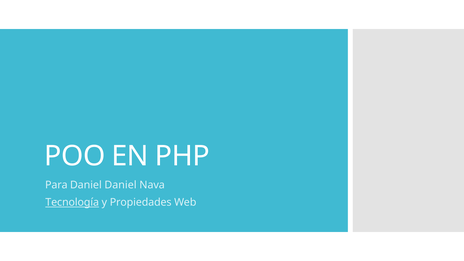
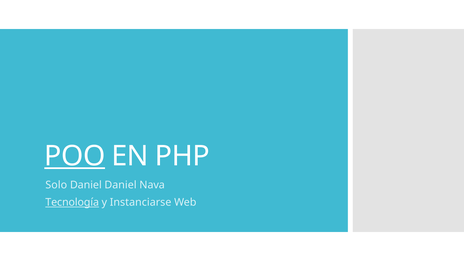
POO underline: none -> present
Para: Para -> Solo
Propiedades: Propiedades -> Instanciarse
